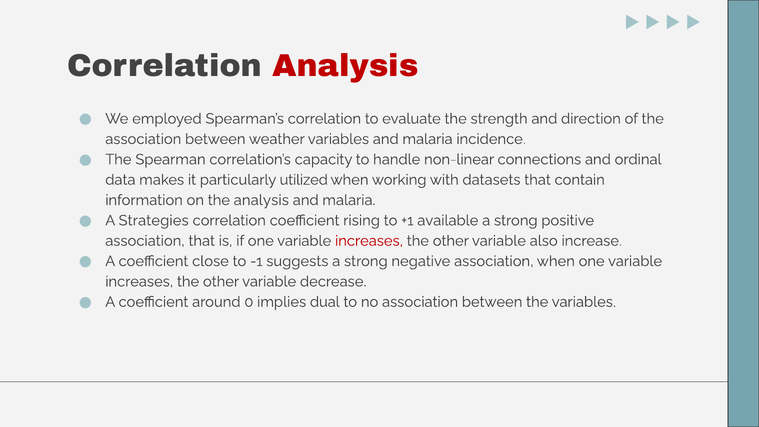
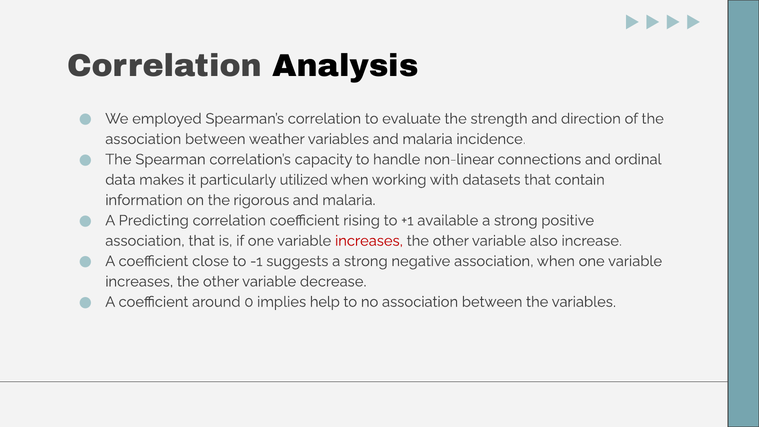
Analysis at (345, 66) colour: red -> black
the analysis: analysis -> rigorous
Strategies: Strategies -> Predicting
dual: dual -> help
